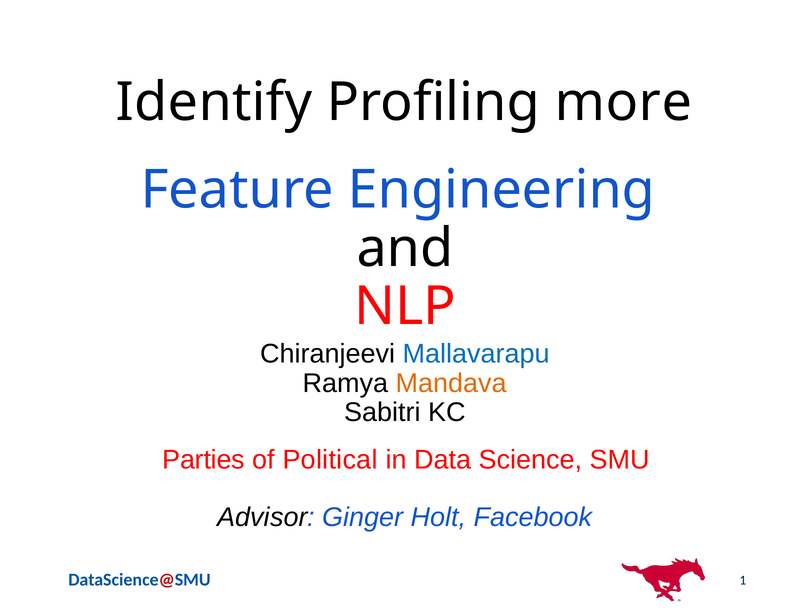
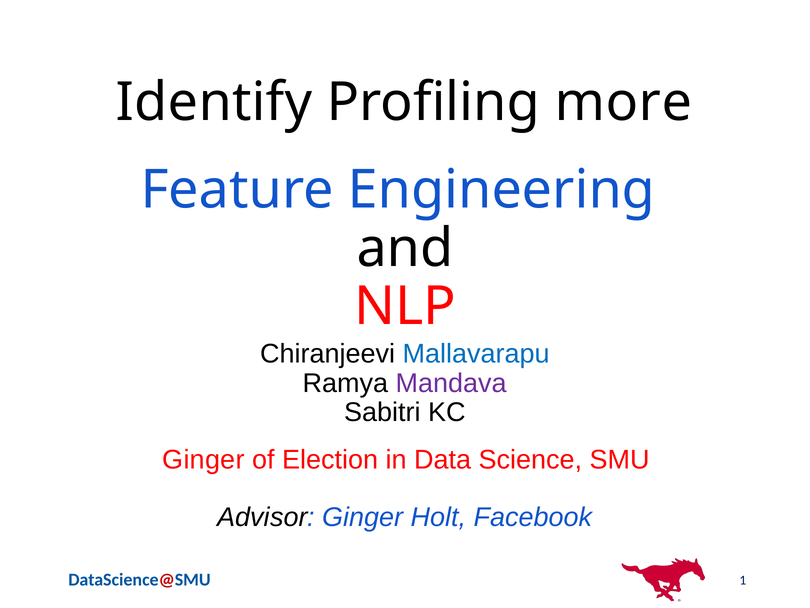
Mandava colour: orange -> purple
Parties at (204, 459): Parties -> Ginger
Political: Political -> Election
